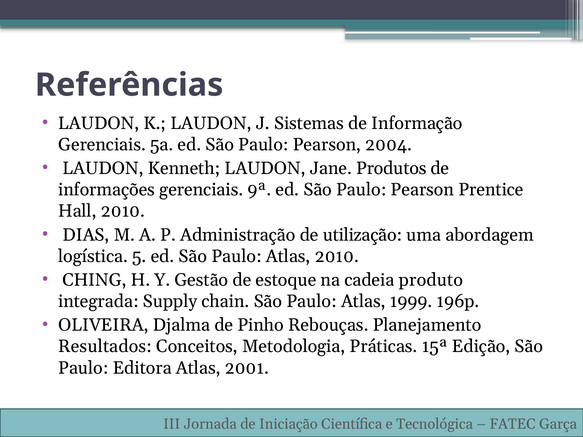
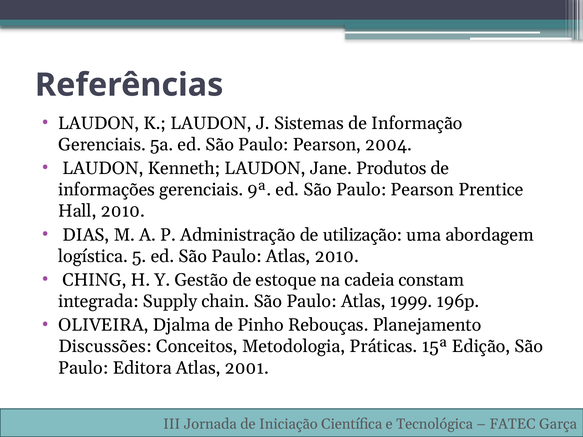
produto: produto -> constam
Resultados: Resultados -> Discussões
